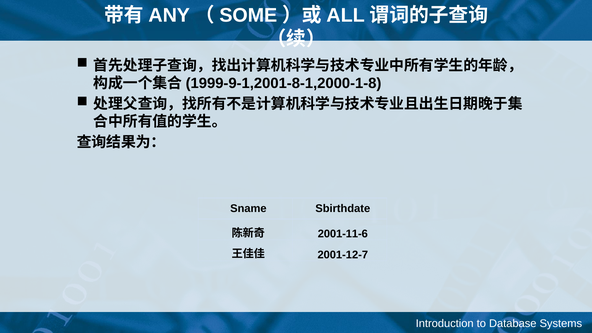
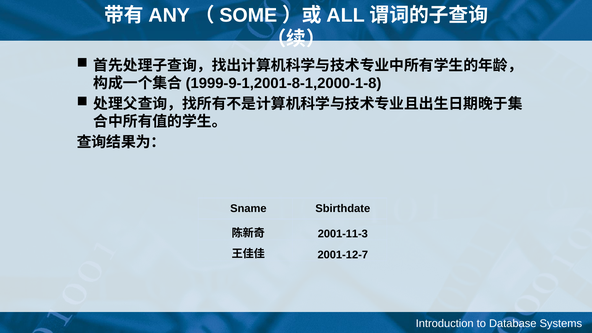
2001-11-6: 2001-11-6 -> 2001-11-3
